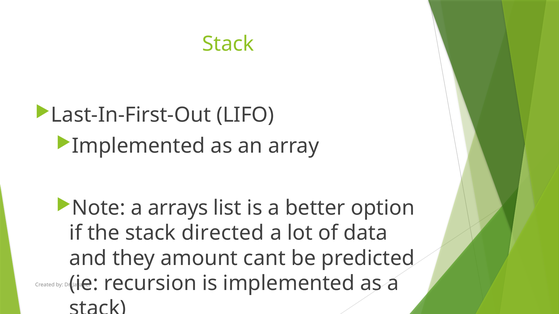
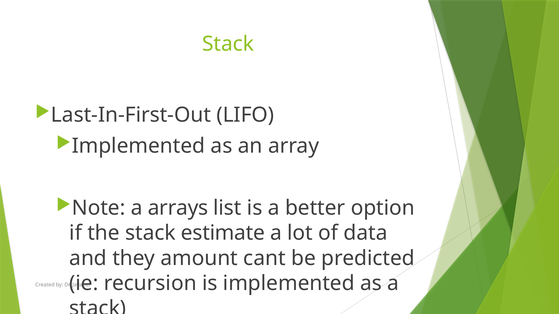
directed: directed -> estimate
